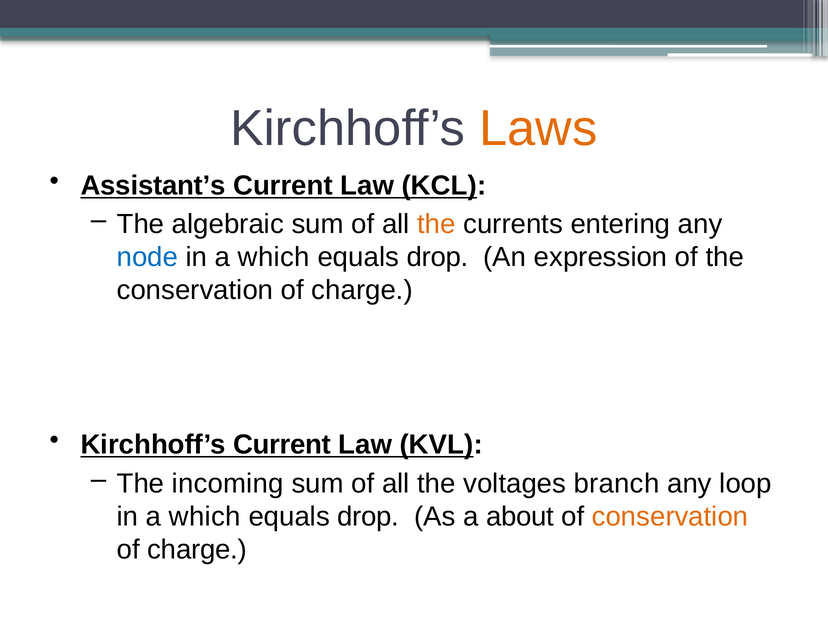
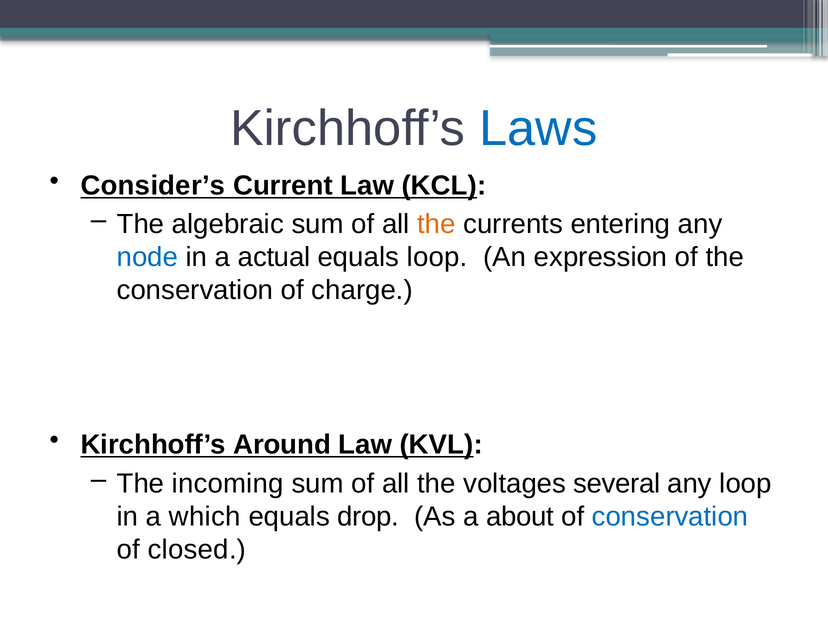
Laws colour: orange -> blue
Assistant’s: Assistant’s -> Consider’s
which at (274, 257): which -> actual
drop at (437, 257): drop -> loop
Kirchhoff’s Current: Current -> Around
branch: branch -> several
conservation at (670, 517) colour: orange -> blue
charge at (197, 550): charge -> closed
